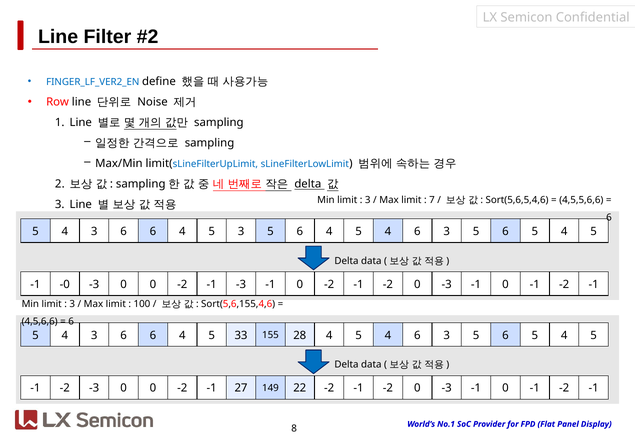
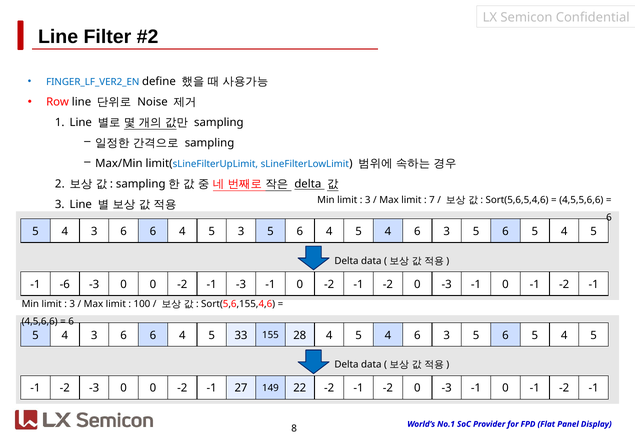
-0: -0 -> -6
